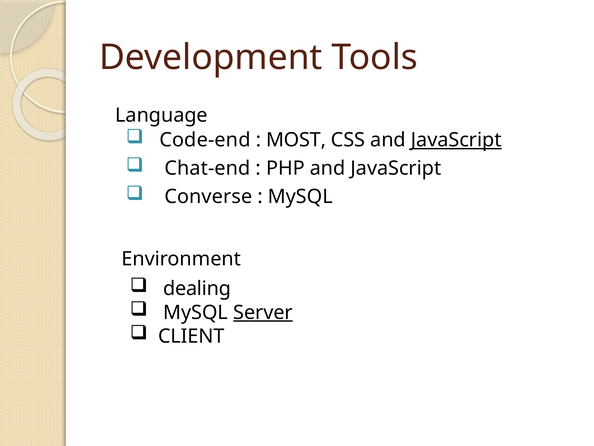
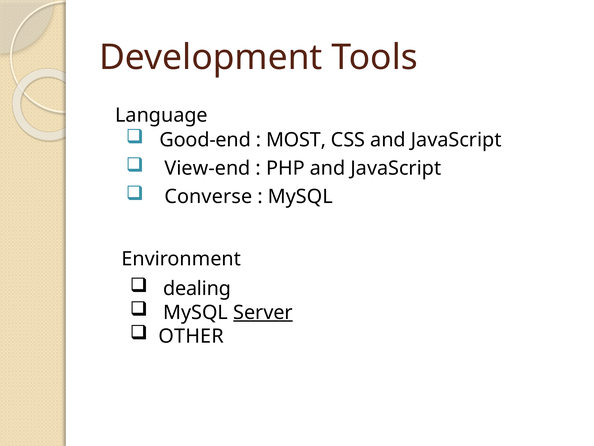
Code-end: Code-end -> Good-end
JavaScript at (456, 140) underline: present -> none
Chat-end: Chat-end -> View-end
CLIENT: CLIENT -> OTHER
